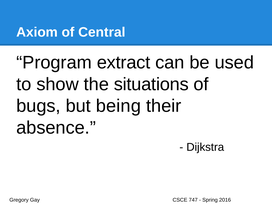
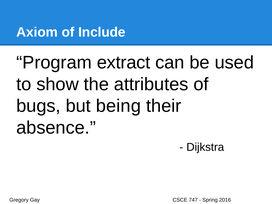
Central: Central -> Include
situations: situations -> attributes
